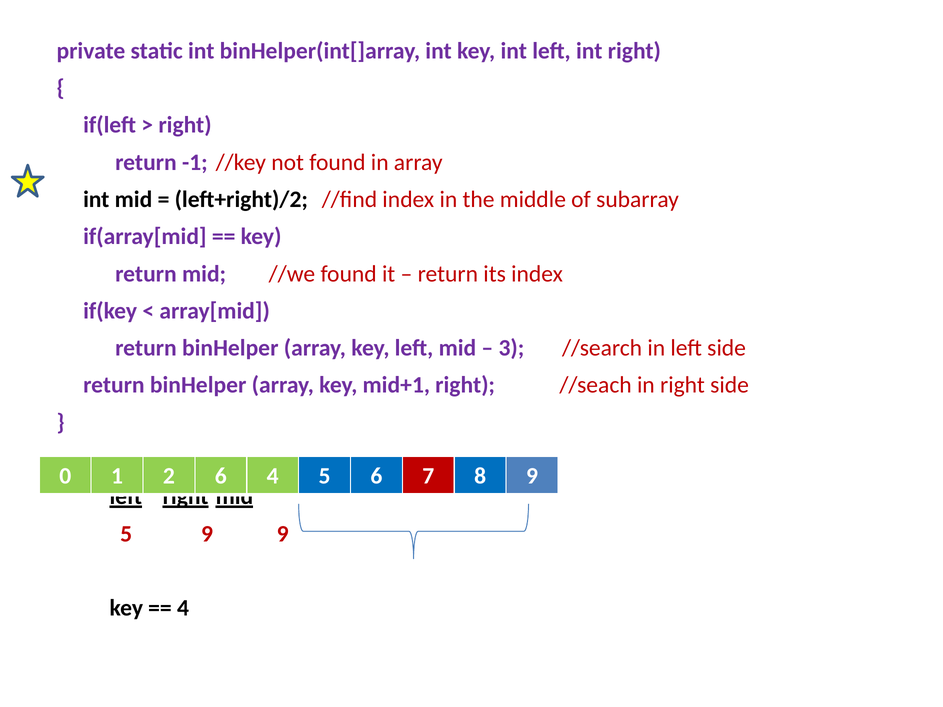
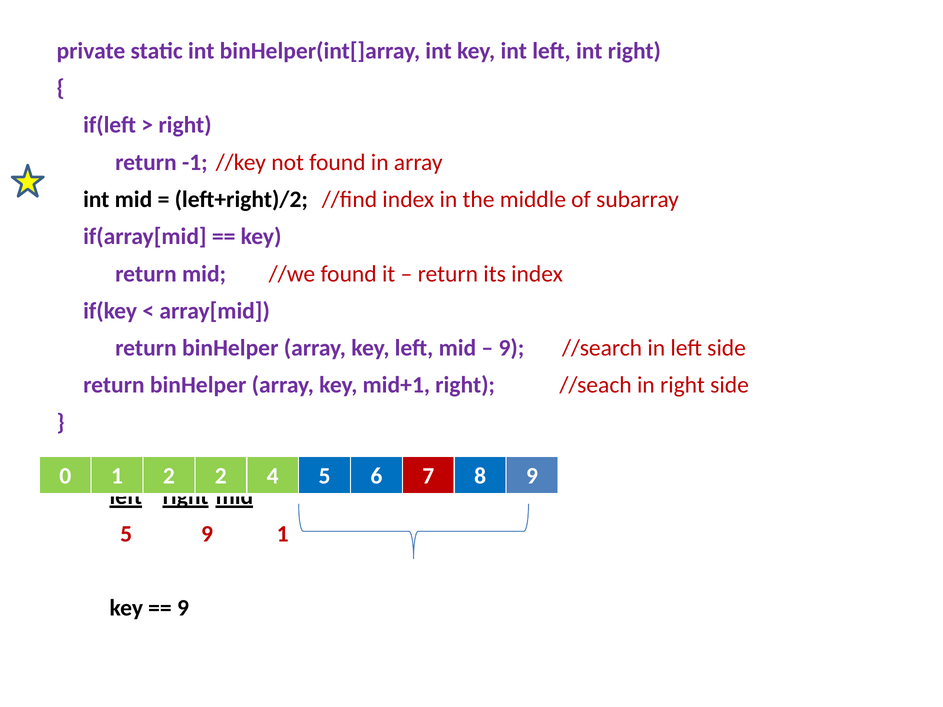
3 at (511, 348): 3 -> 9
2 6: 6 -> 2
9 9: 9 -> 1
4 at (183, 608): 4 -> 9
